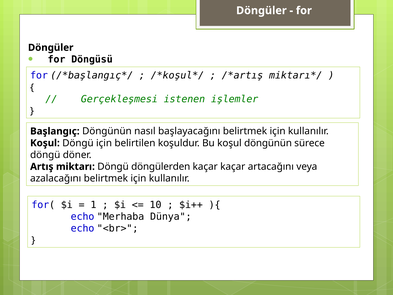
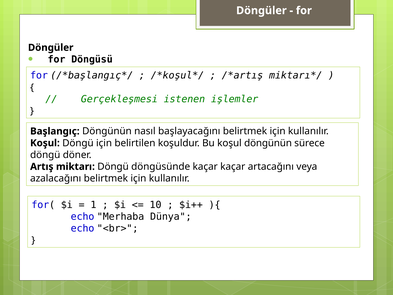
döngülerden: döngülerden -> döngüsünde
